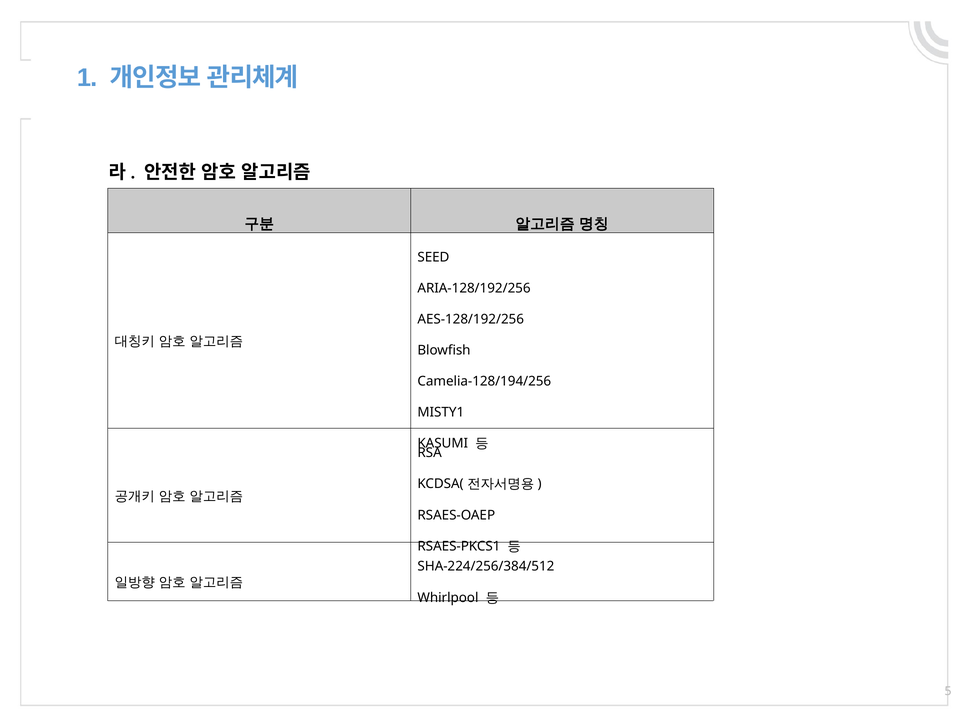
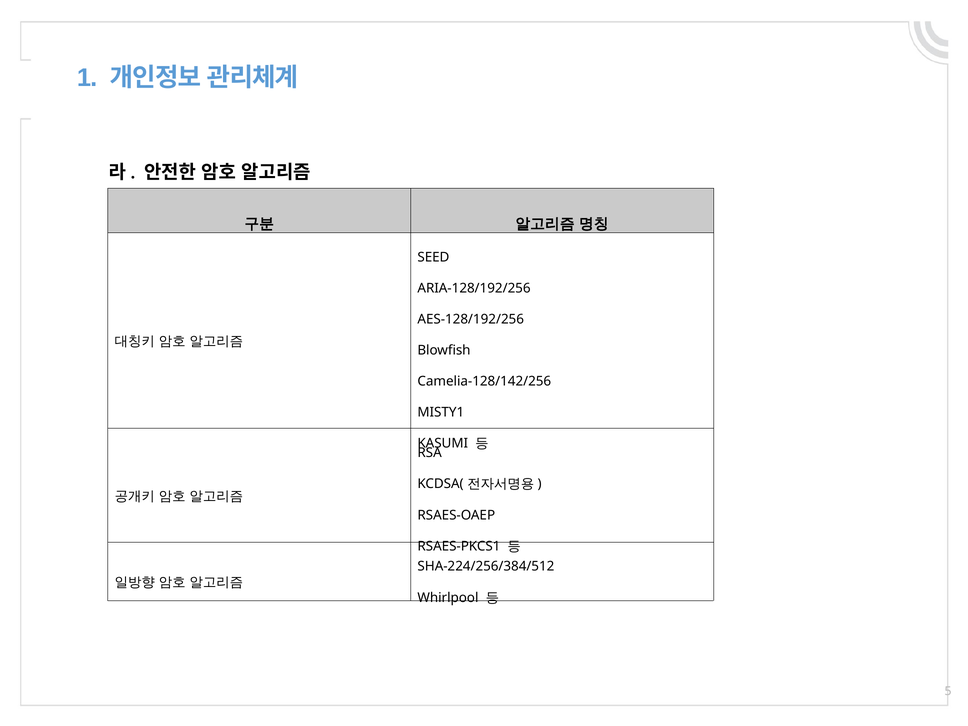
Camelia-128/194/256: Camelia-128/194/256 -> Camelia-128/142/256
